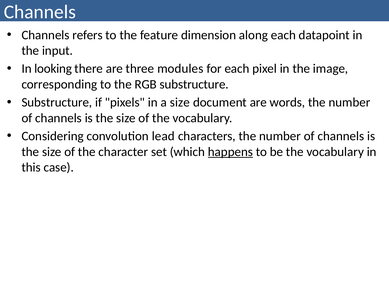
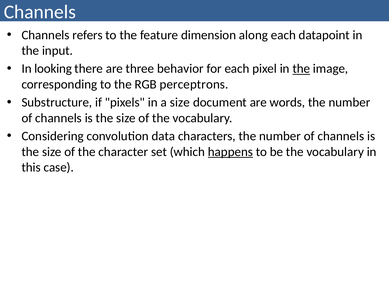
modules: modules -> behavior
the at (301, 69) underline: none -> present
RGB substructure: substructure -> perceptrons
lead: lead -> data
